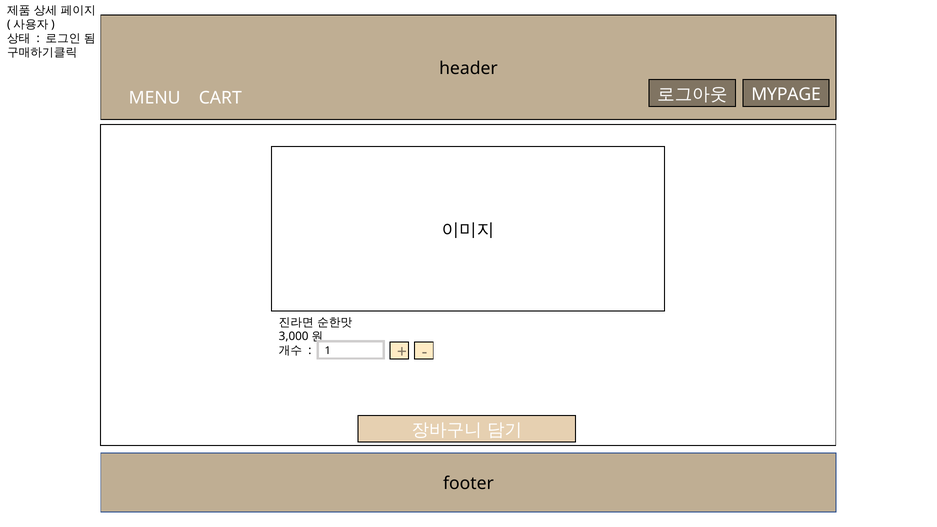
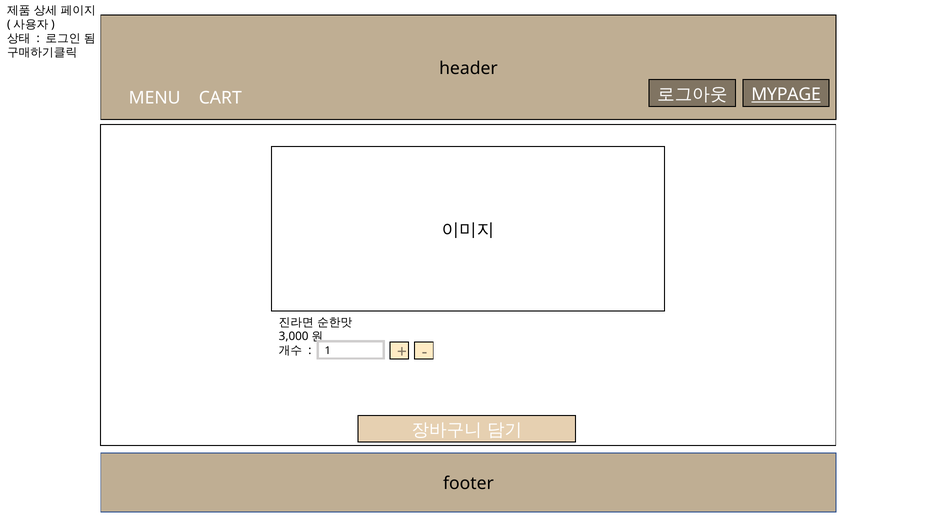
MYPAGE underline: none -> present
